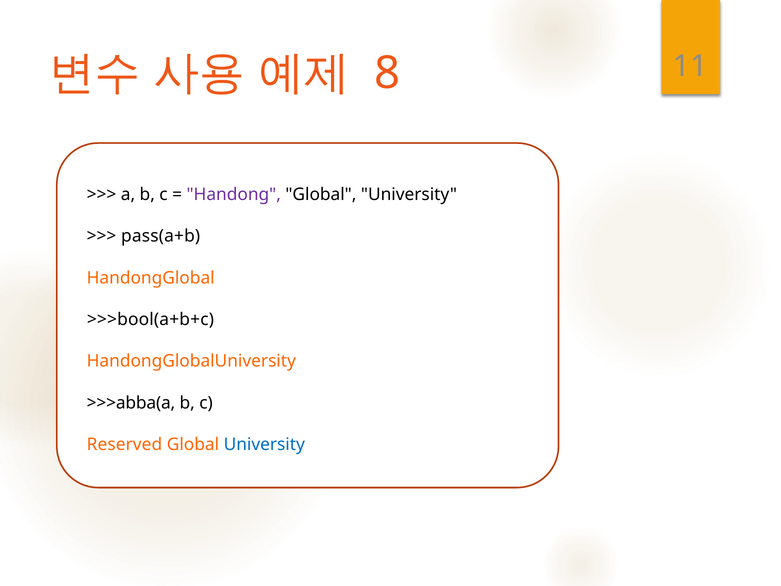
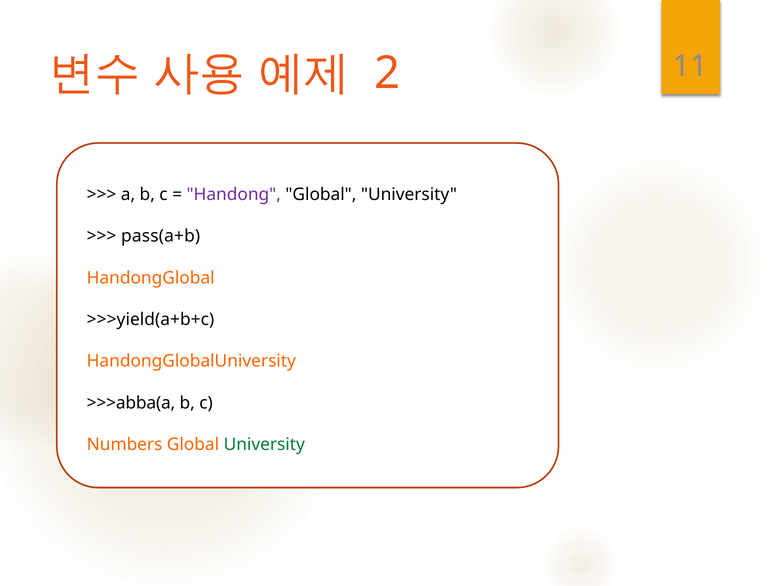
8: 8 -> 2
>>>bool(a+b+c: >>>bool(a+b+c -> >>>yield(a+b+c
Reserved: Reserved -> Numbers
University at (264, 444) colour: blue -> green
